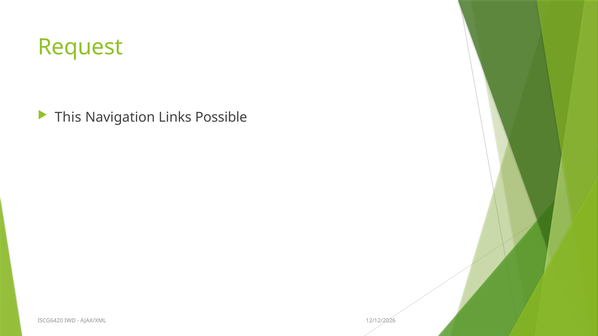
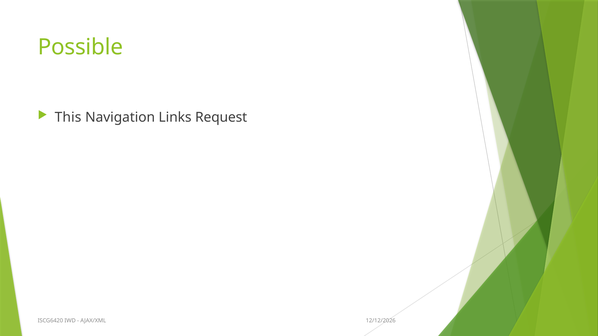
Request: Request -> Possible
Possible: Possible -> Request
